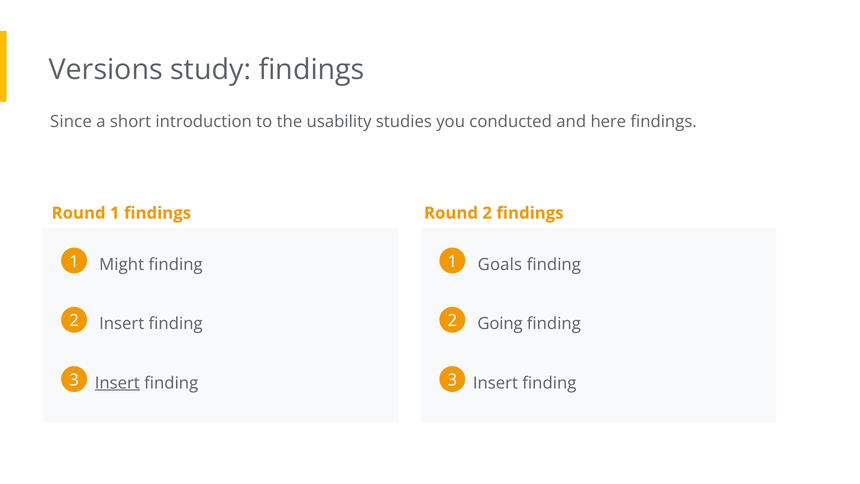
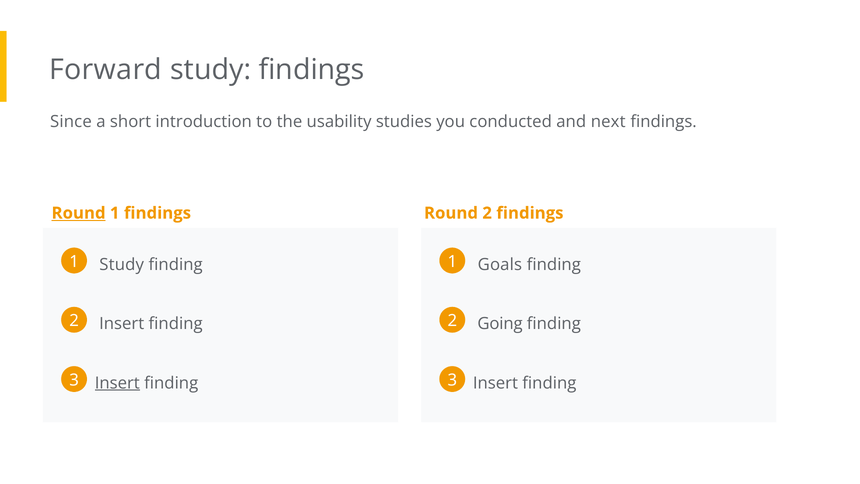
Versions: Versions -> Forward
here: here -> next
Round at (79, 213) underline: none -> present
Might at (122, 264): Might -> Study
